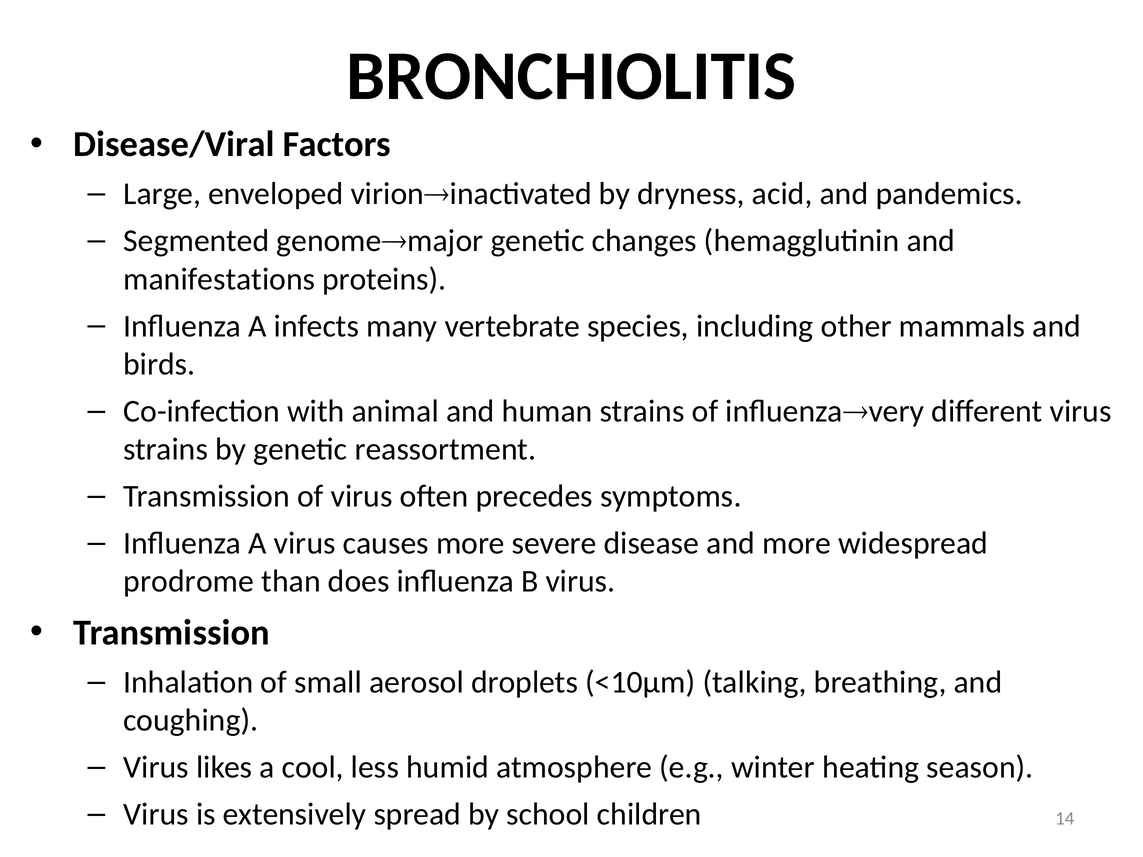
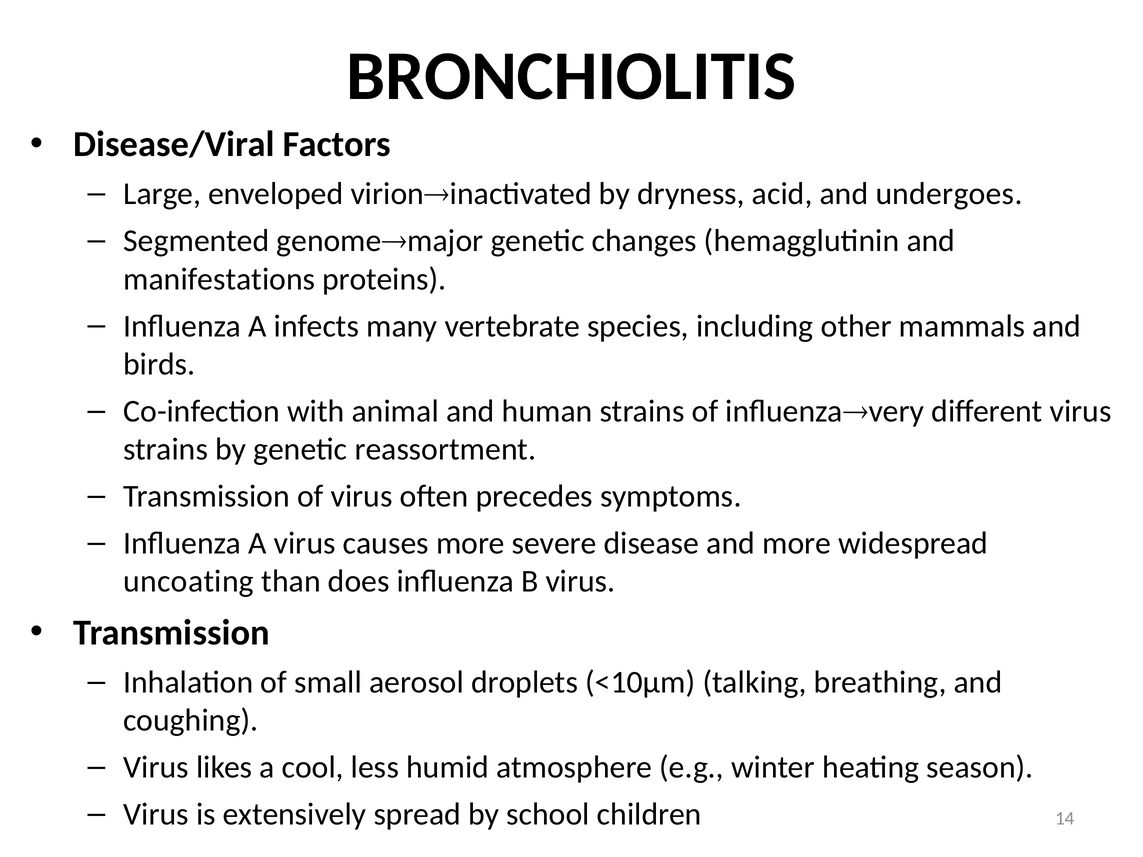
pandemics: pandemics -> undergoes
prodrome: prodrome -> uncoating
